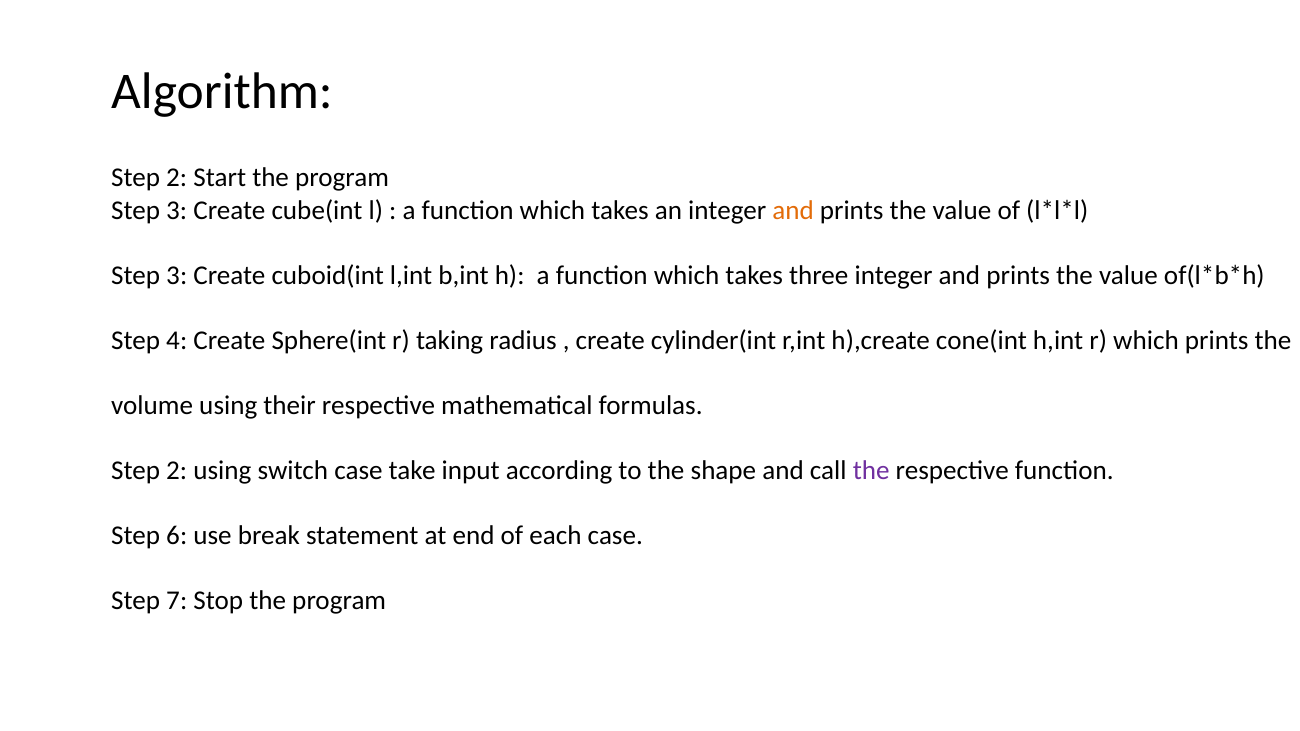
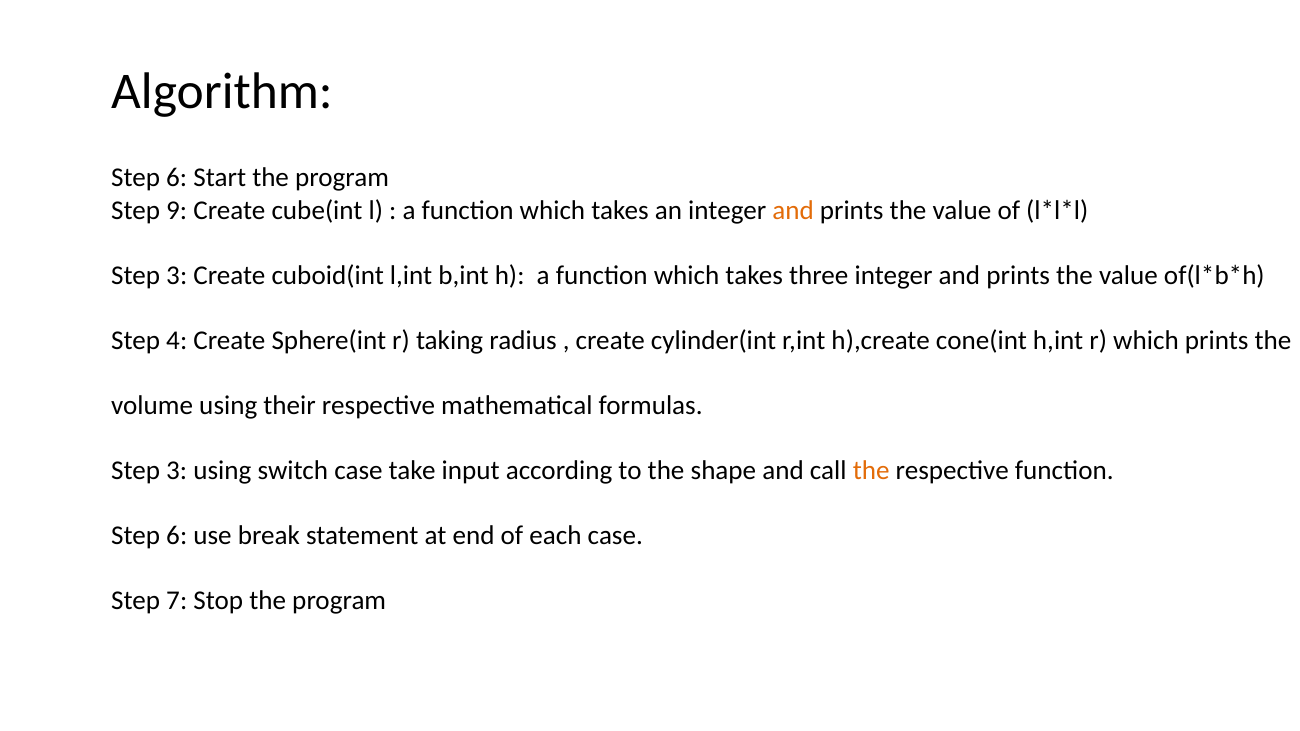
2 at (177, 178): 2 -> 6
3 at (177, 210): 3 -> 9
2 at (177, 471): 2 -> 3
the at (871, 471) colour: purple -> orange
